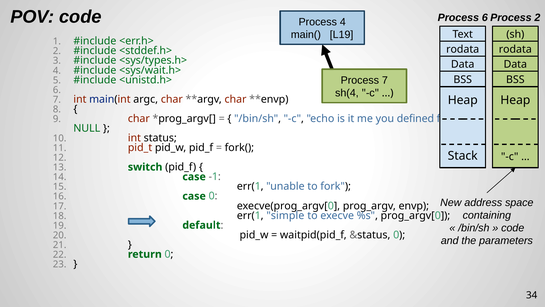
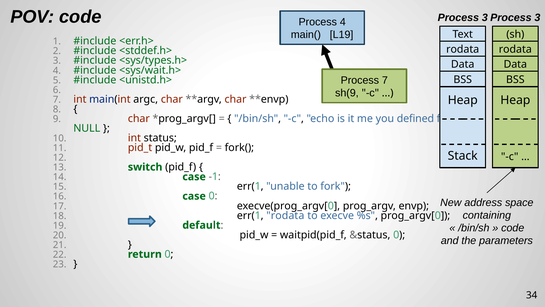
6 at (485, 17): 6 -> 3
2 at (537, 17): 2 -> 3
sh(4: sh(4 -> sh(9
err(1 simple: simple -> rodata
